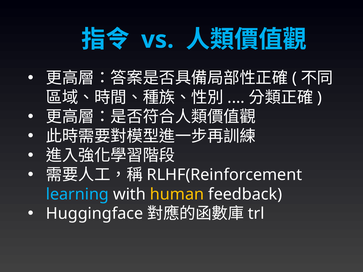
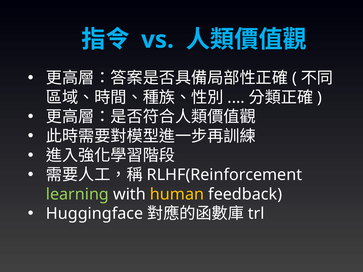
learning colour: light blue -> light green
